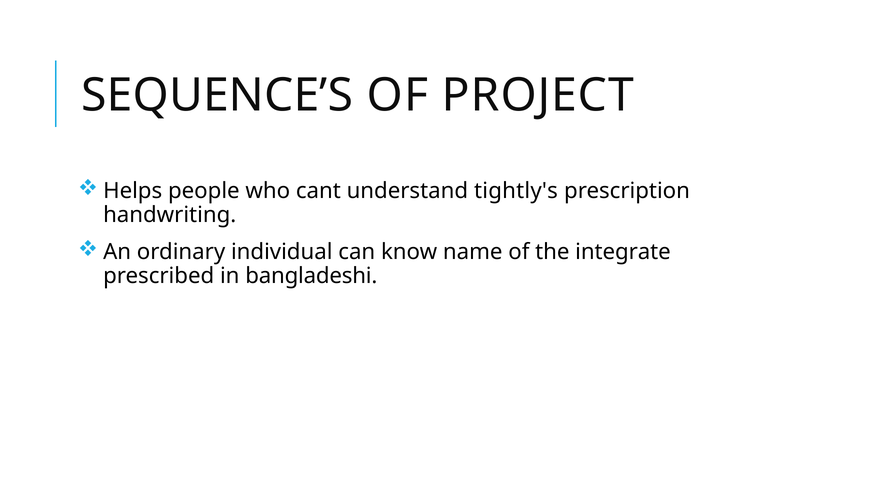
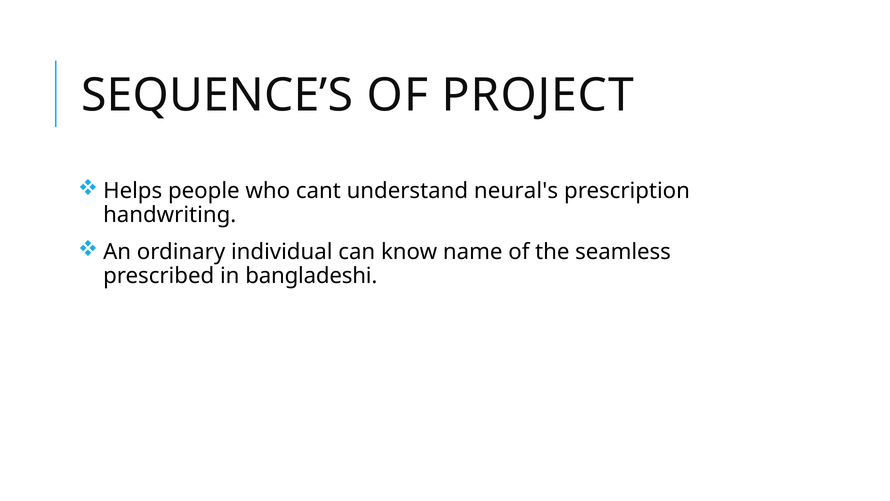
tightly's: tightly's -> neural's
integrate: integrate -> seamless
